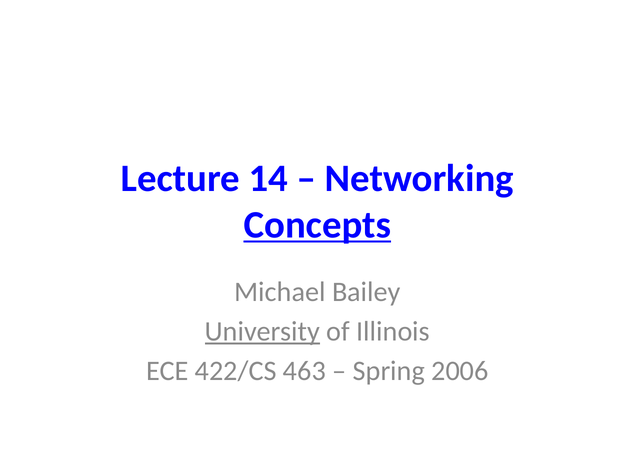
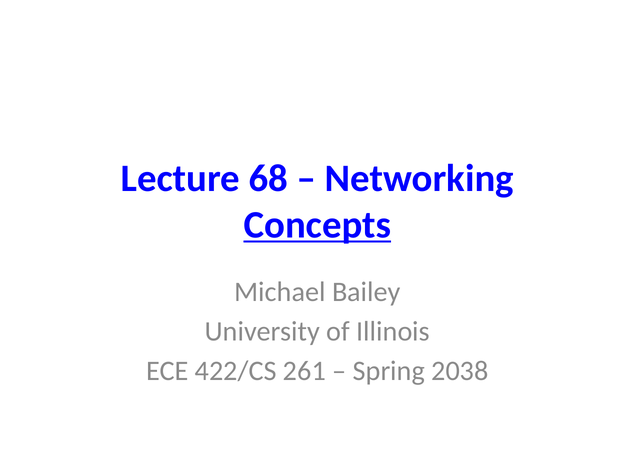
14: 14 -> 68
University underline: present -> none
463: 463 -> 261
2006: 2006 -> 2038
